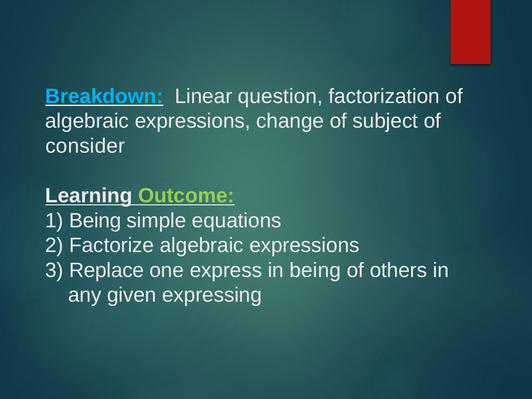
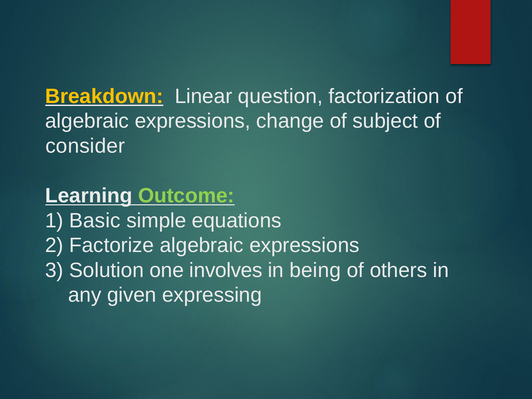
Breakdown colour: light blue -> yellow
1 Being: Being -> Basic
Replace: Replace -> Solution
express: express -> involves
